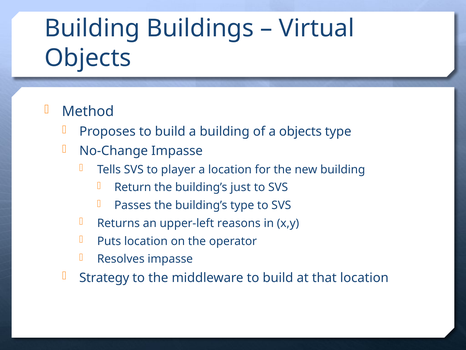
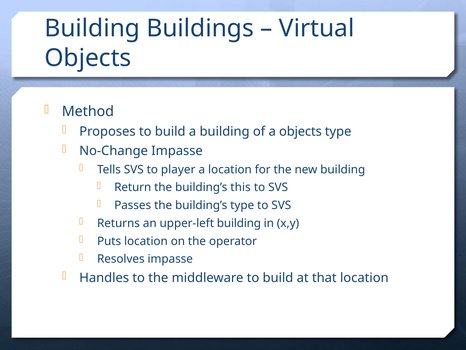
just: just -> this
upper-left reasons: reasons -> building
Strategy: Strategy -> Handles
